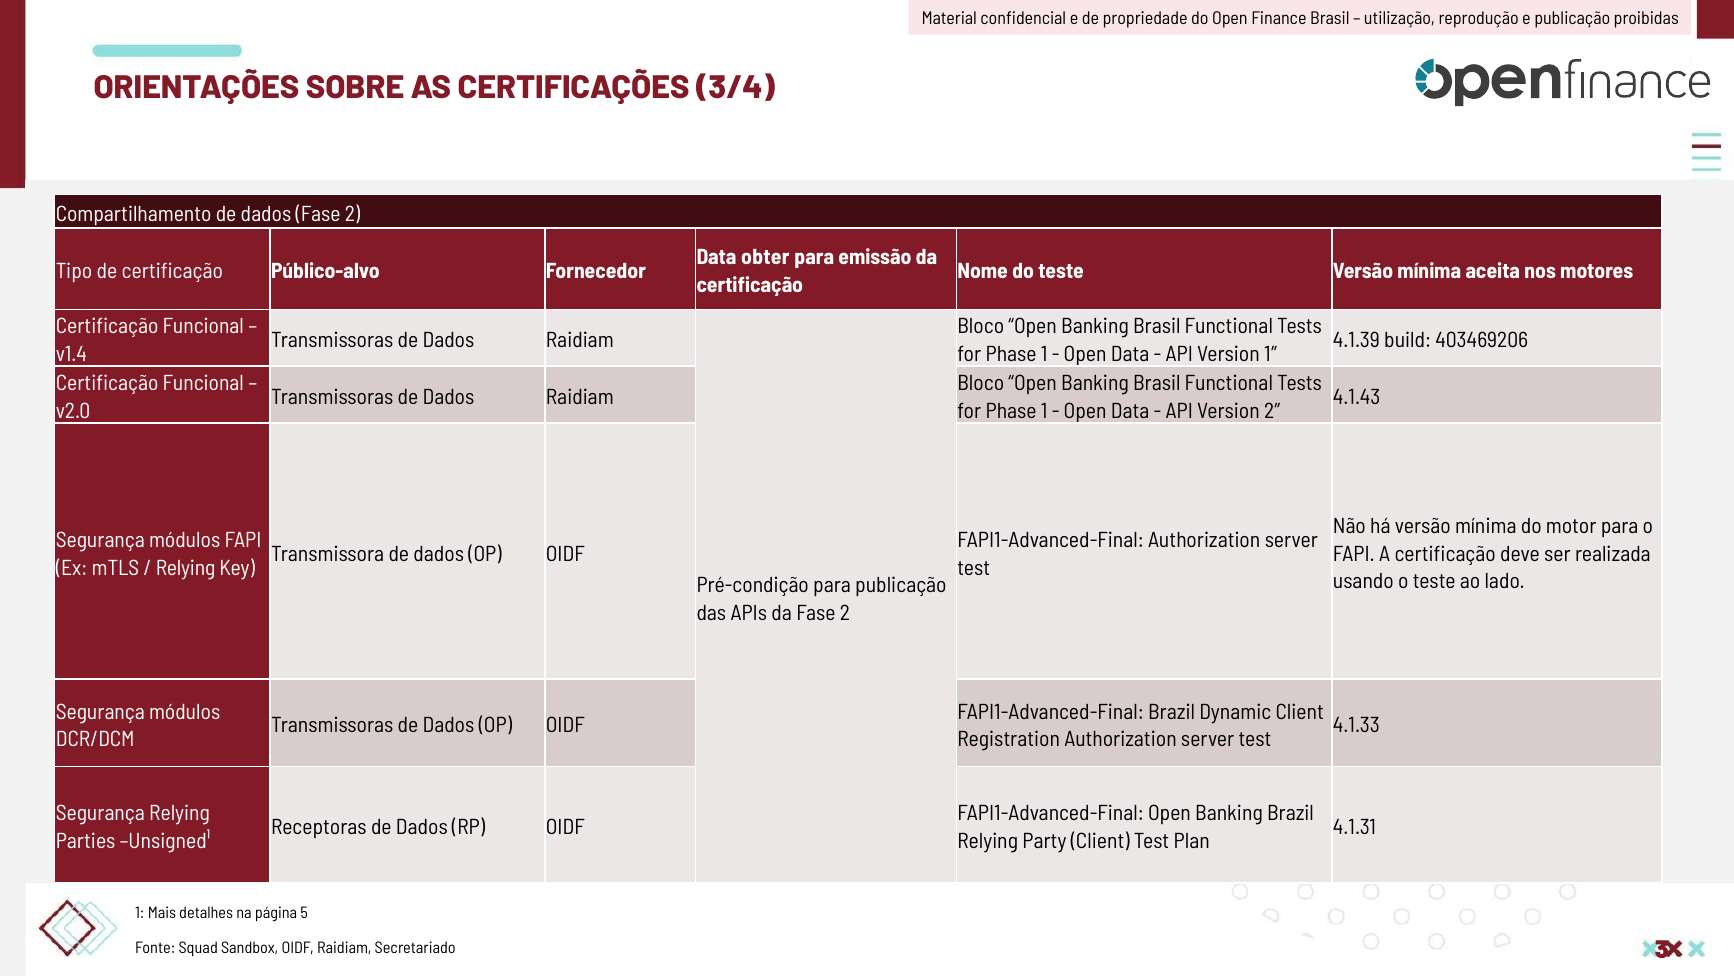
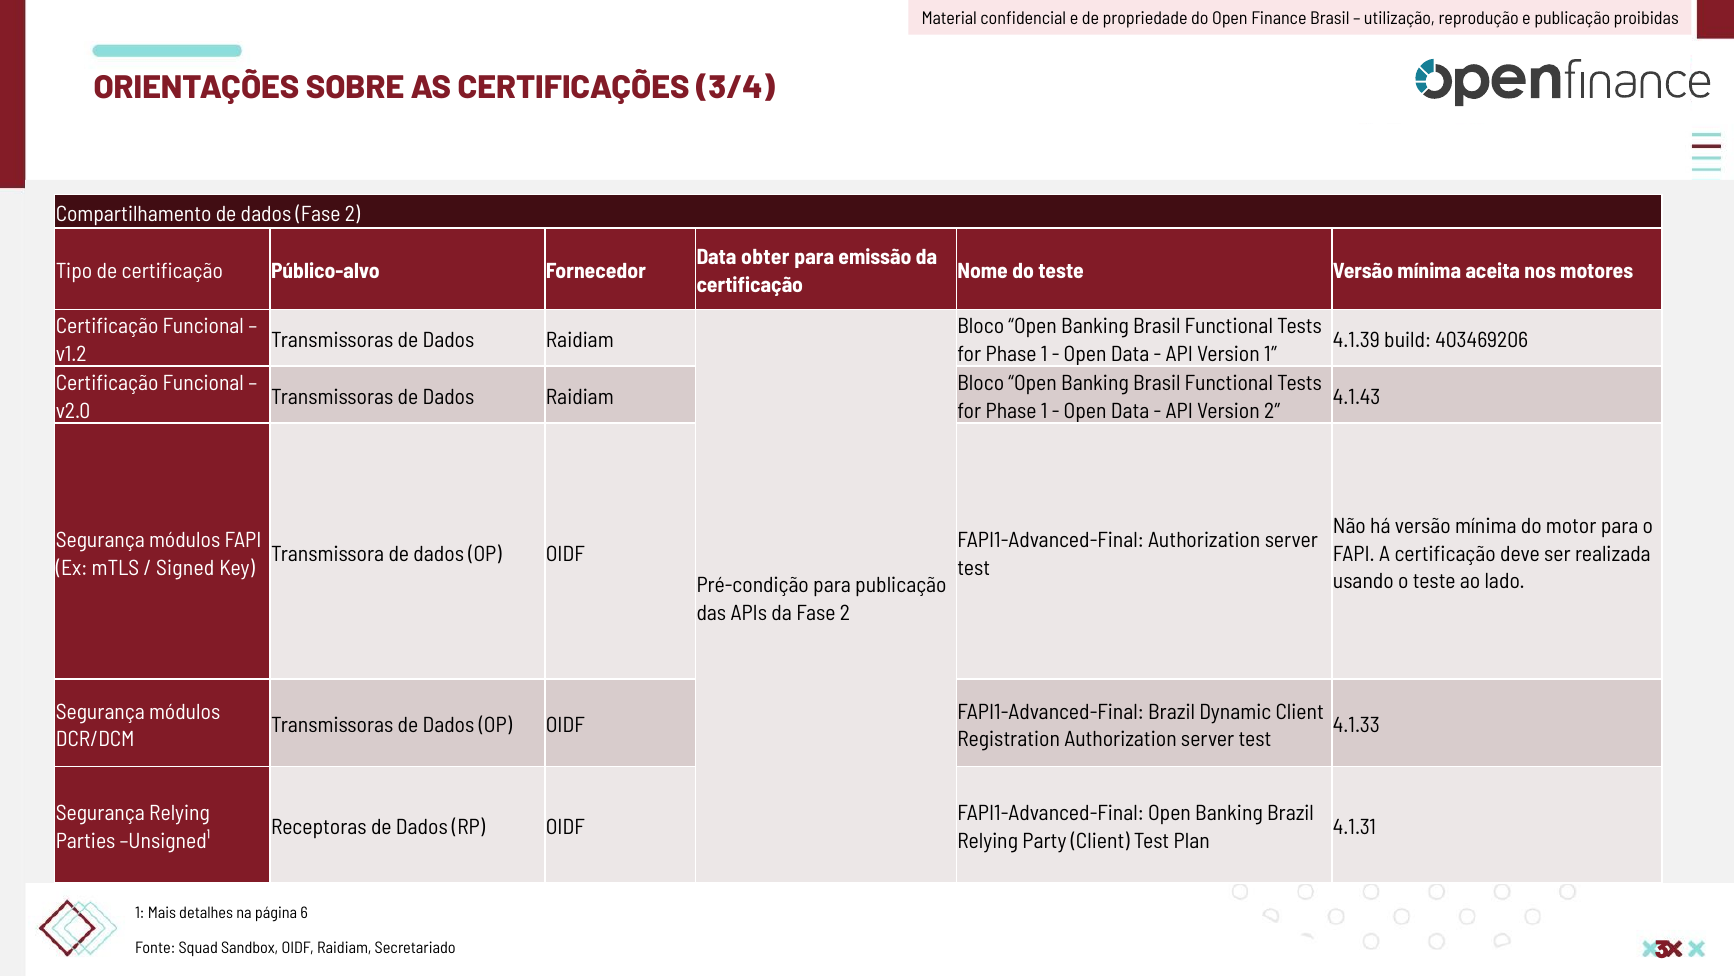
v1.4: v1.4 -> v1.2
Relying at (186, 568): Relying -> Signed
5: 5 -> 6
